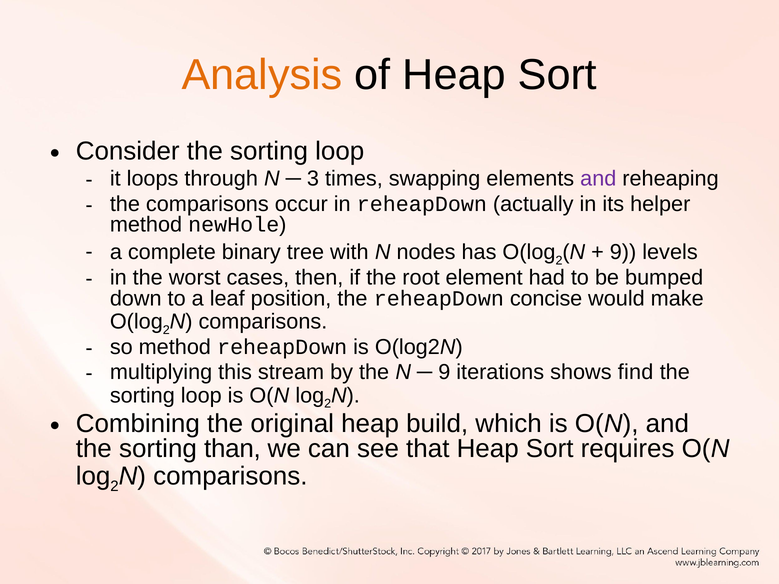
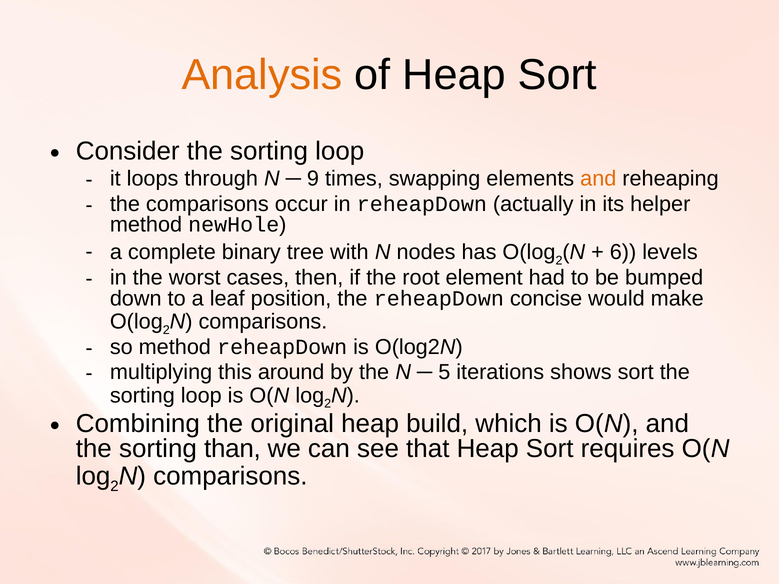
3: 3 -> 9
and at (598, 179) colour: purple -> orange
9 at (623, 252): 9 -> 6
stream: stream -> around
9 at (444, 372): 9 -> 5
shows find: find -> sort
